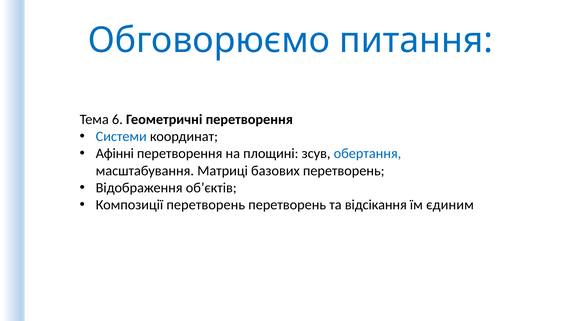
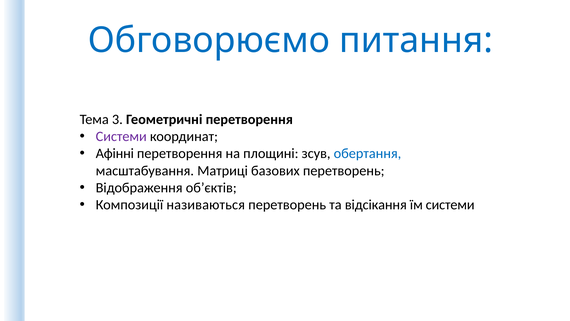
6: 6 -> 3
Системи at (121, 136) colour: blue -> purple
Композиції перетворень: перетворень -> називаються
їм єдиним: єдиним -> системи
